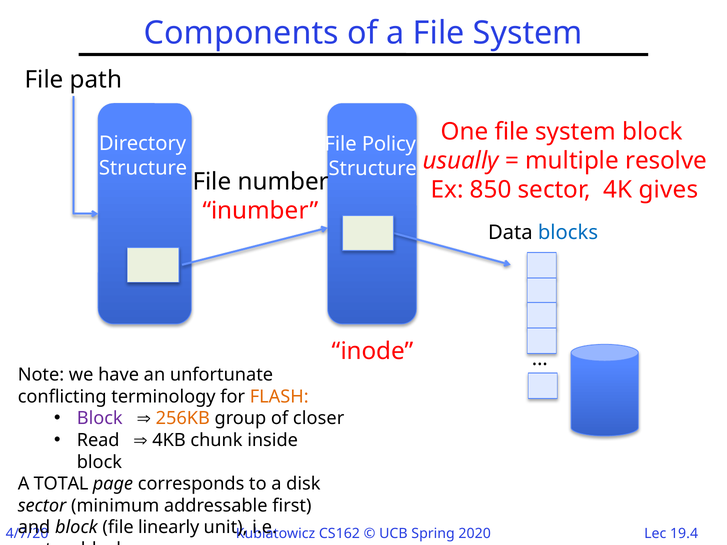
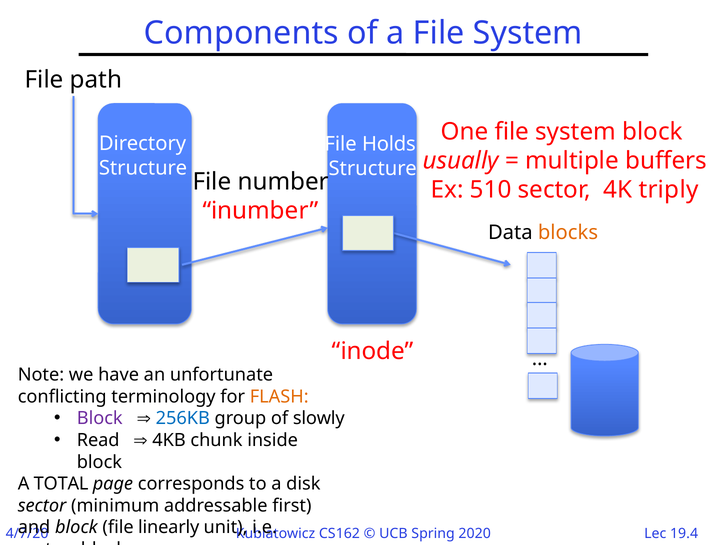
Policy: Policy -> Holds
resolve: resolve -> buffers
850: 850 -> 510
gives: gives -> triply
blocks colour: blue -> orange
256KB colour: orange -> blue
closer: closer -> slowly
